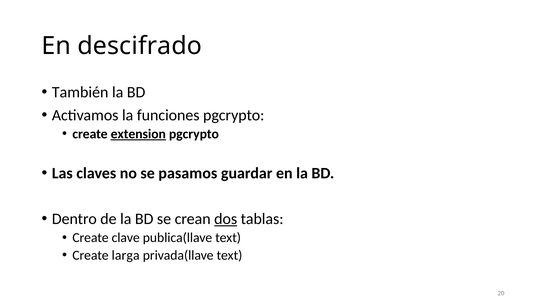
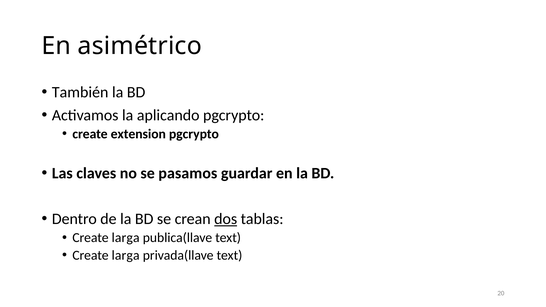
descifrado: descifrado -> asimétrico
funciones: funciones -> aplicando
extension underline: present -> none
clave at (126, 238): clave -> larga
